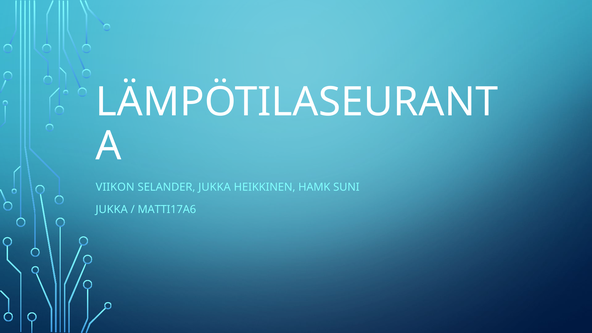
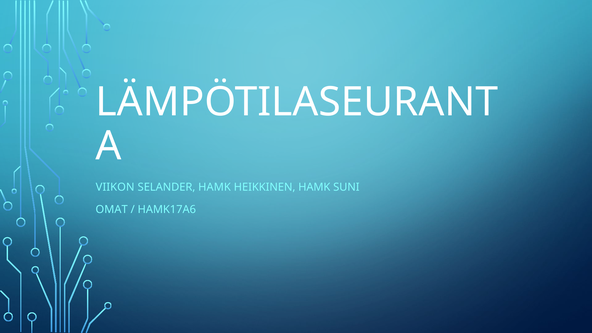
SELANDER JUKKA: JUKKA -> HAMK
JUKKA at (112, 209): JUKKA -> OMAT
MATTI17A6: MATTI17A6 -> HAMK17A6
